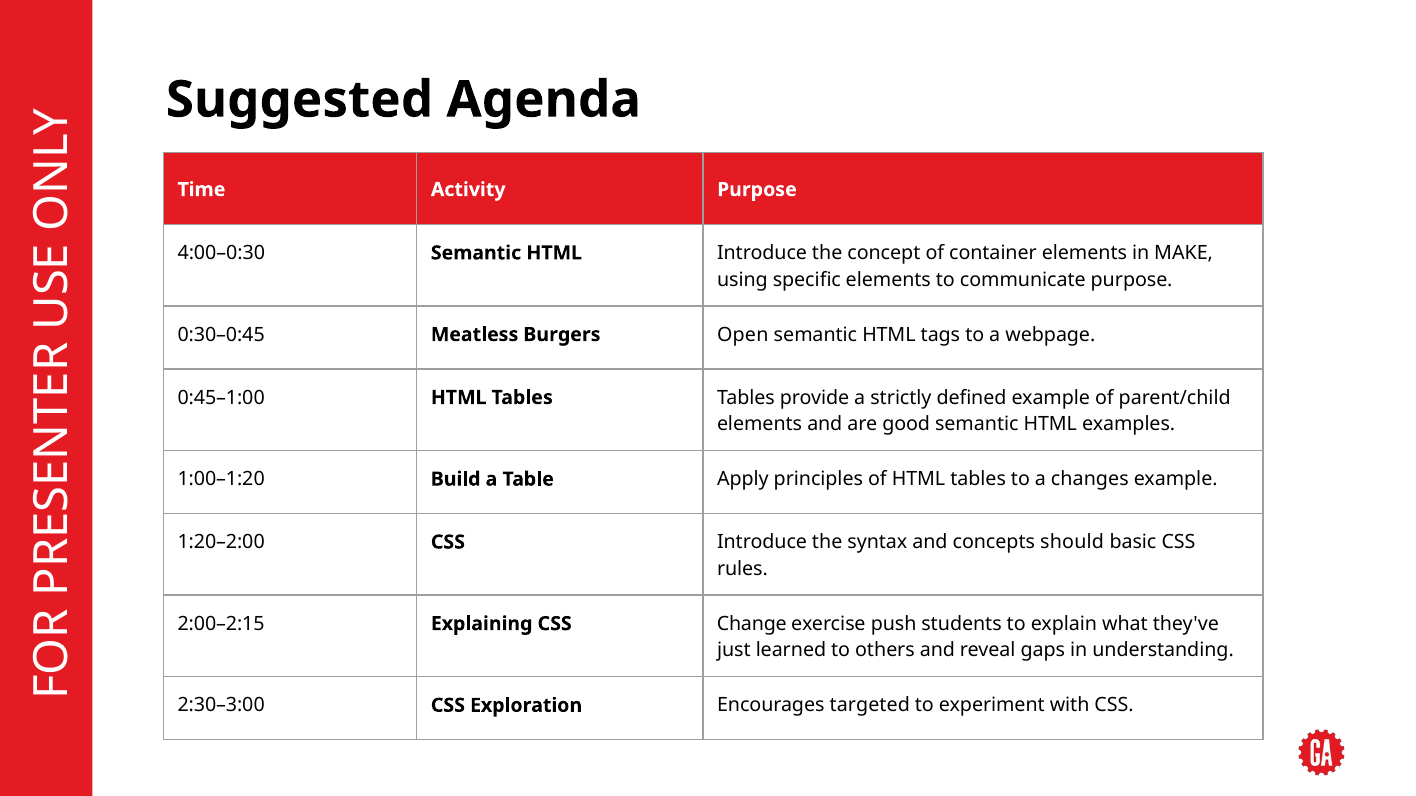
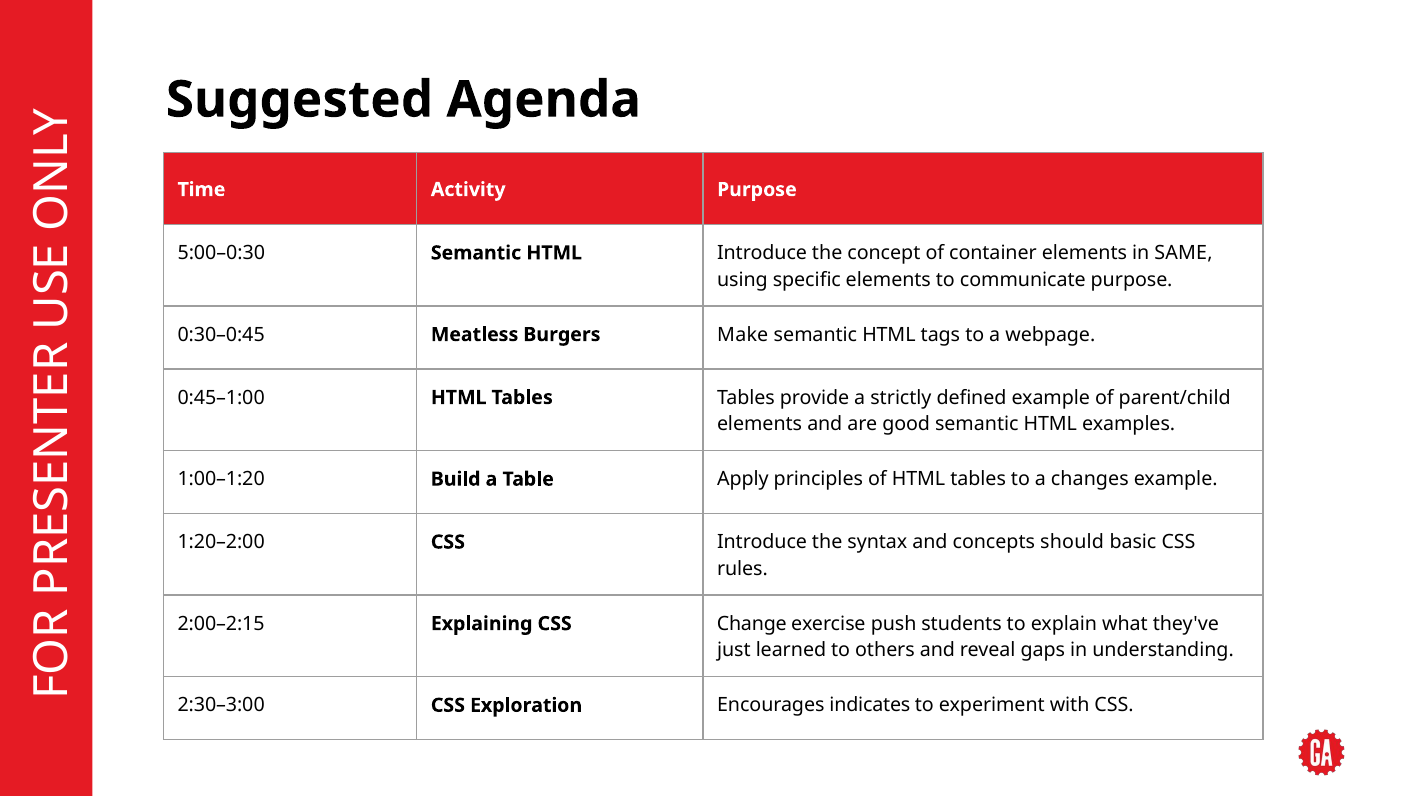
4:00–0:30: 4:00–0:30 -> 5:00–0:30
MAKE: MAKE -> SAME
Open: Open -> Make
targeted: targeted -> indicates
